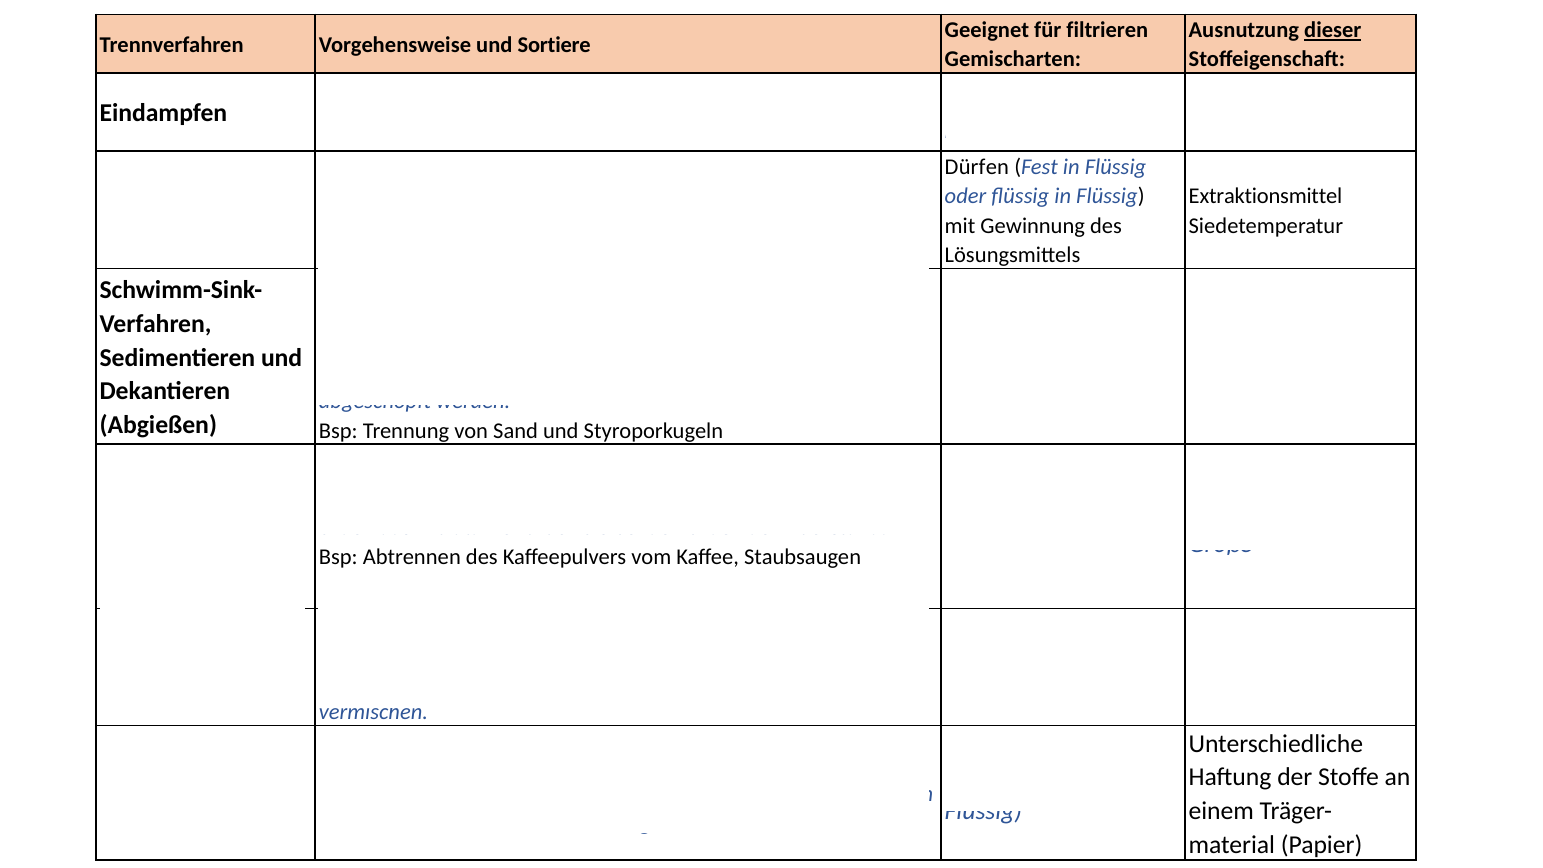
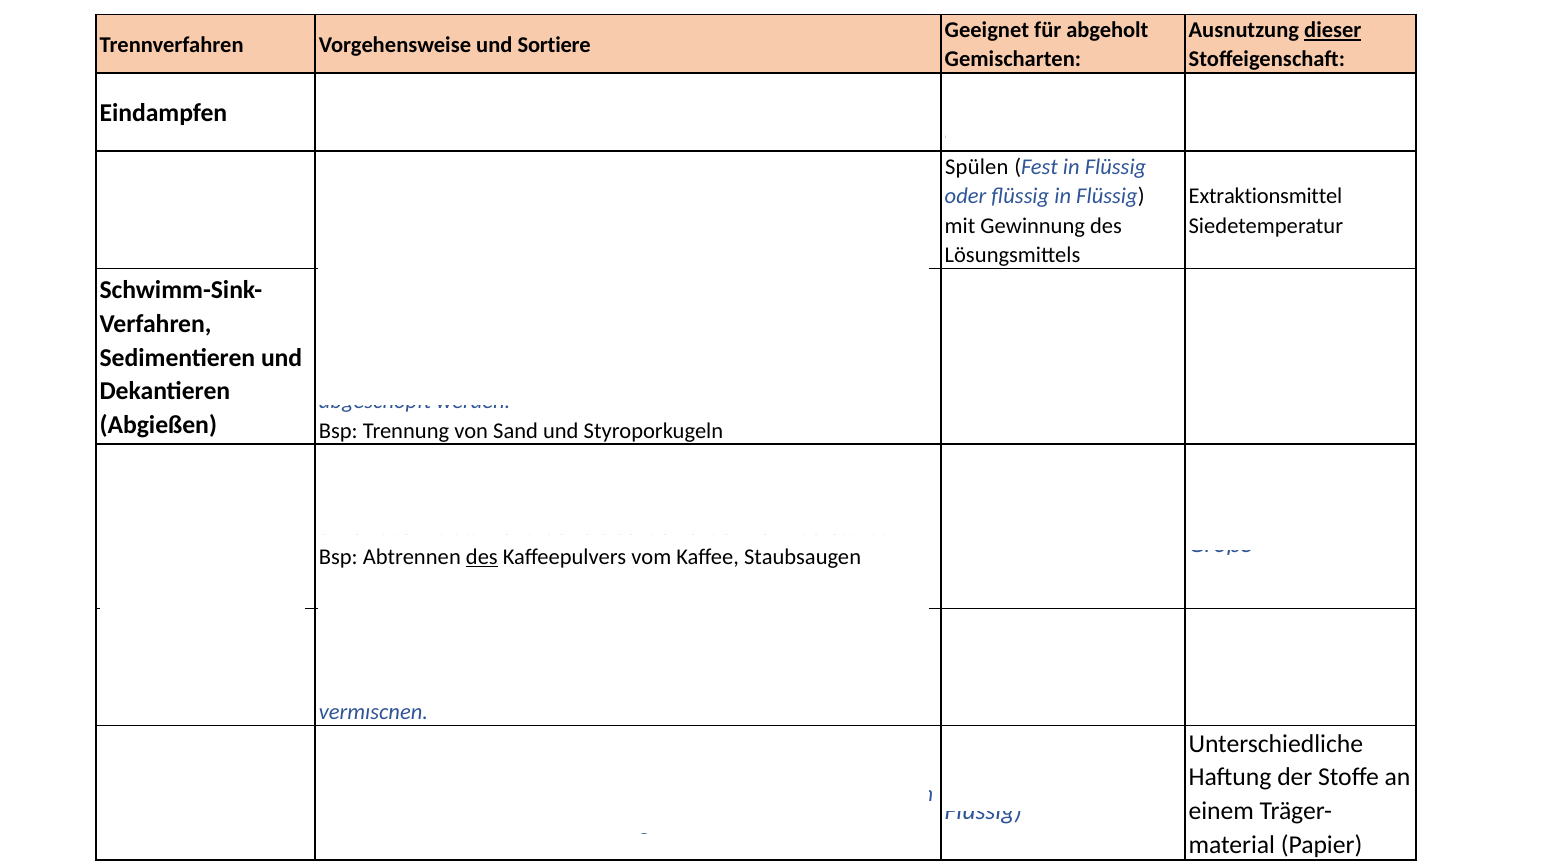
für filtrieren: filtrieren -> abgeholt
Dürfen: Dürfen -> Spülen
des at (482, 557) underline: none -> present
